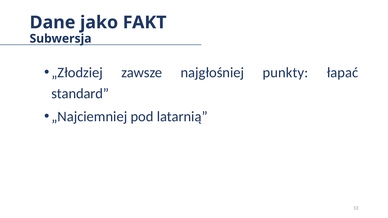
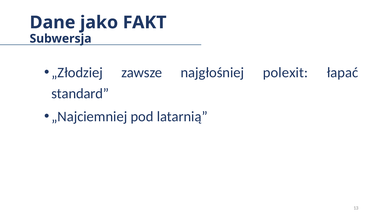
punkty: punkty -> polexit
